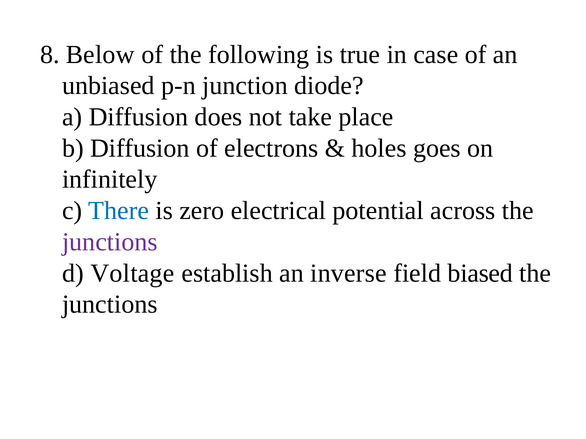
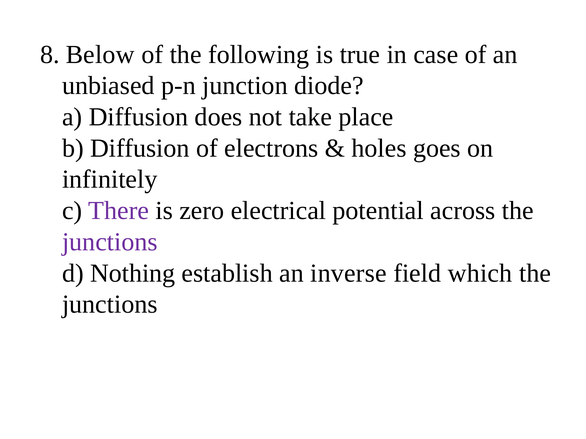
There colour: blue -> purple
Voltage: Voltage -> Nothing
biased: biased -> which
